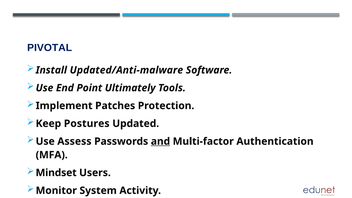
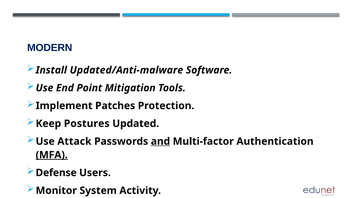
PIVOTAL: PIVOTAL -> MODERN
Ultimately: Ultimately -> Mitigation
Assess: Assess -> Attack
MFA underline: none -> present
Mindset: Mindset -> Defense
